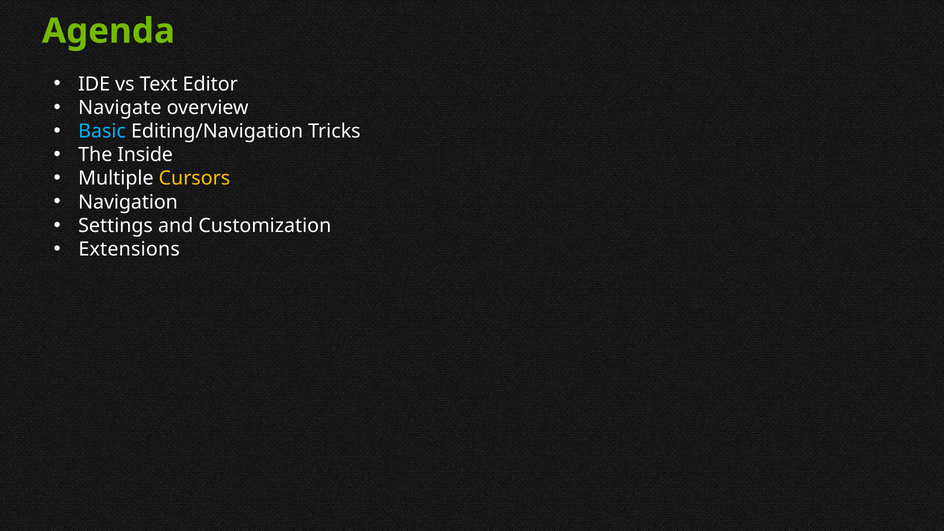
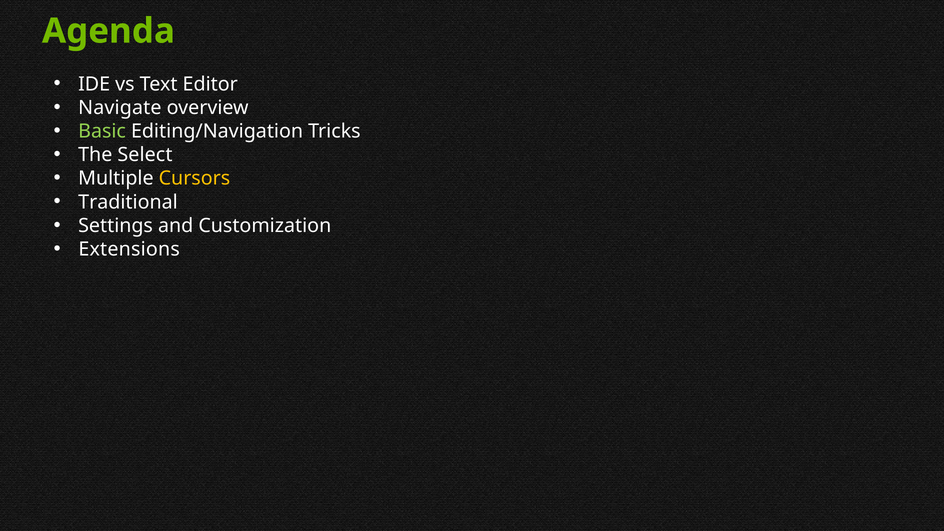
Basic colour: light blue -> light green
Inside: Inside -> Select
Navigation: Navigation -> Traditional
